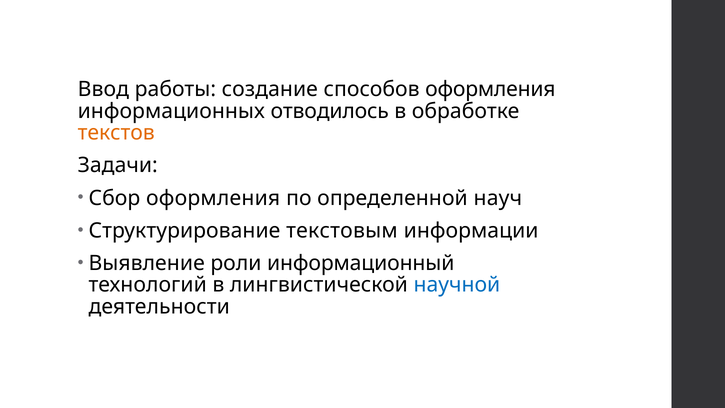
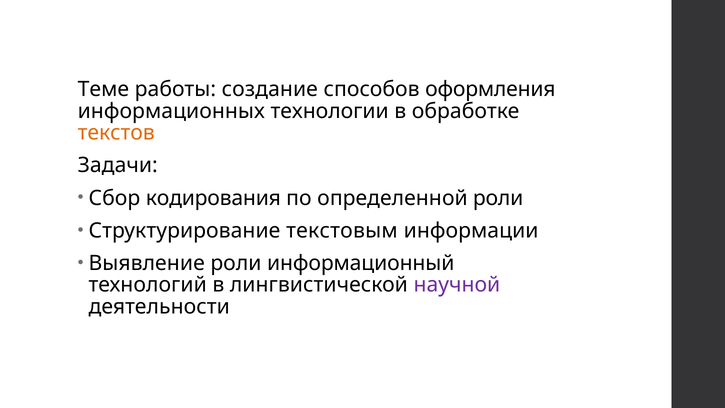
Ввод: Ввод -> Теме
отводилось: отводилось -> технологии
Сбор оформления: оформления -> кодирования
определенной науч: науч -> роли
научной colour: blue -> purple
